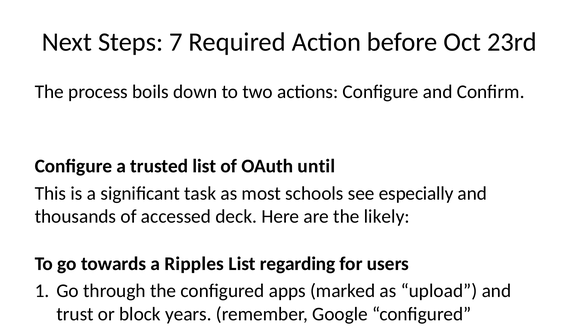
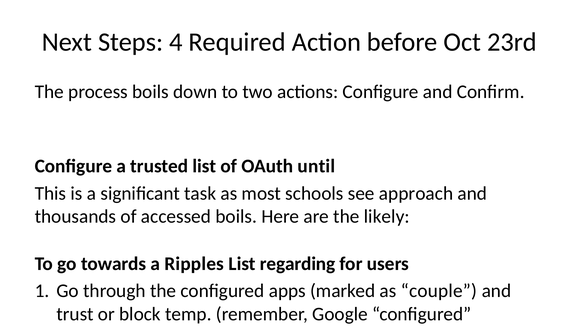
Steps 7: 7 -> 4
especially: especially -> approach
accessed deck: deck -> boils
as upload: upload -> couple
years: years -> temp
